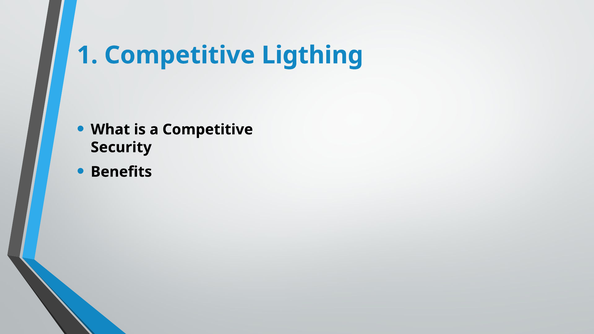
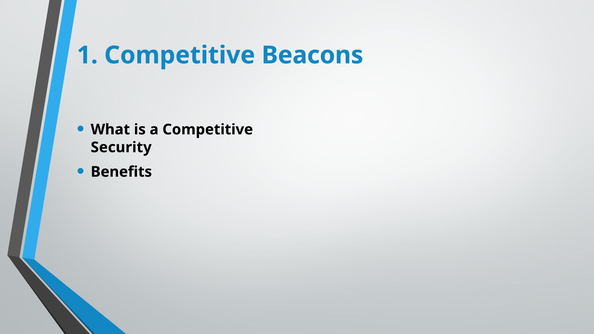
Ligthing: Ligthing -> Beacons
